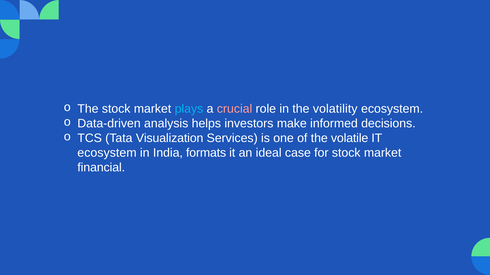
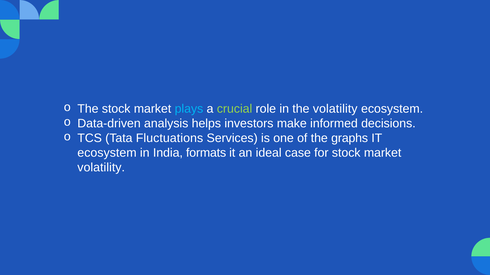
crucial colour: pink -> light green
Visualization: Visualization -> Fluctuations
volatile: volatile -> graphs
financial at (101, 168): financial -> volatility
